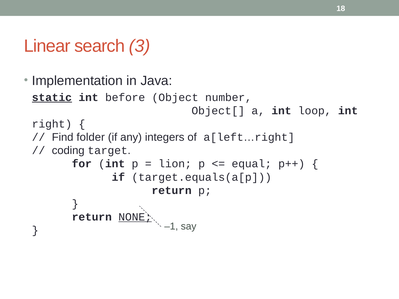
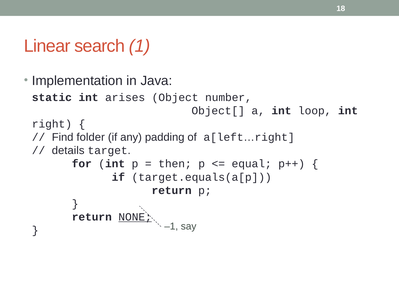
3: 3 -> 1
static underline: present -> none
before: before -> arises
integers: integers -> padding
coding: coding -> details
lion: lion -> then
